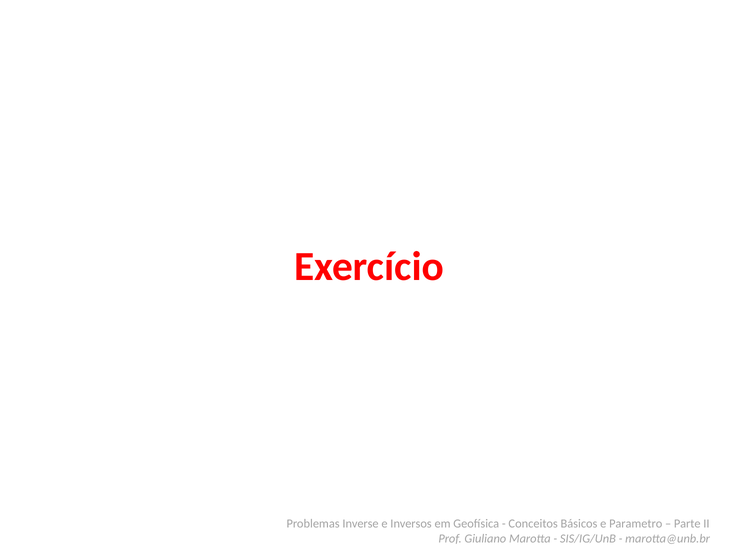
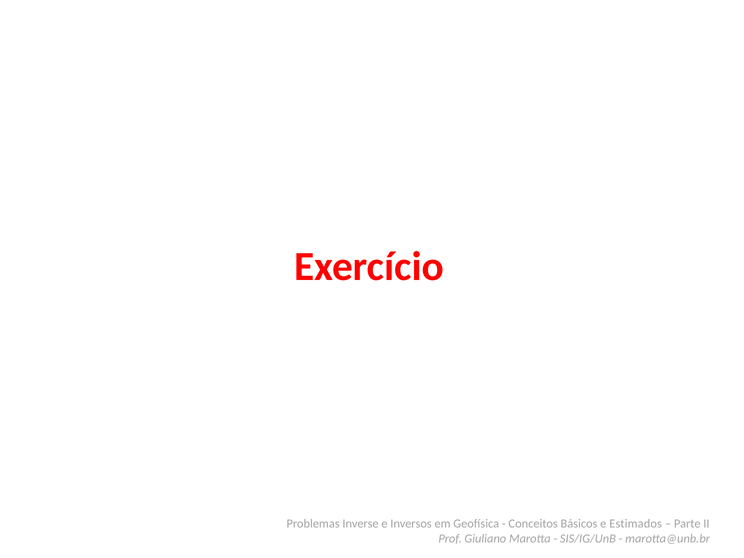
Parametro: Parametro -> Estimados
